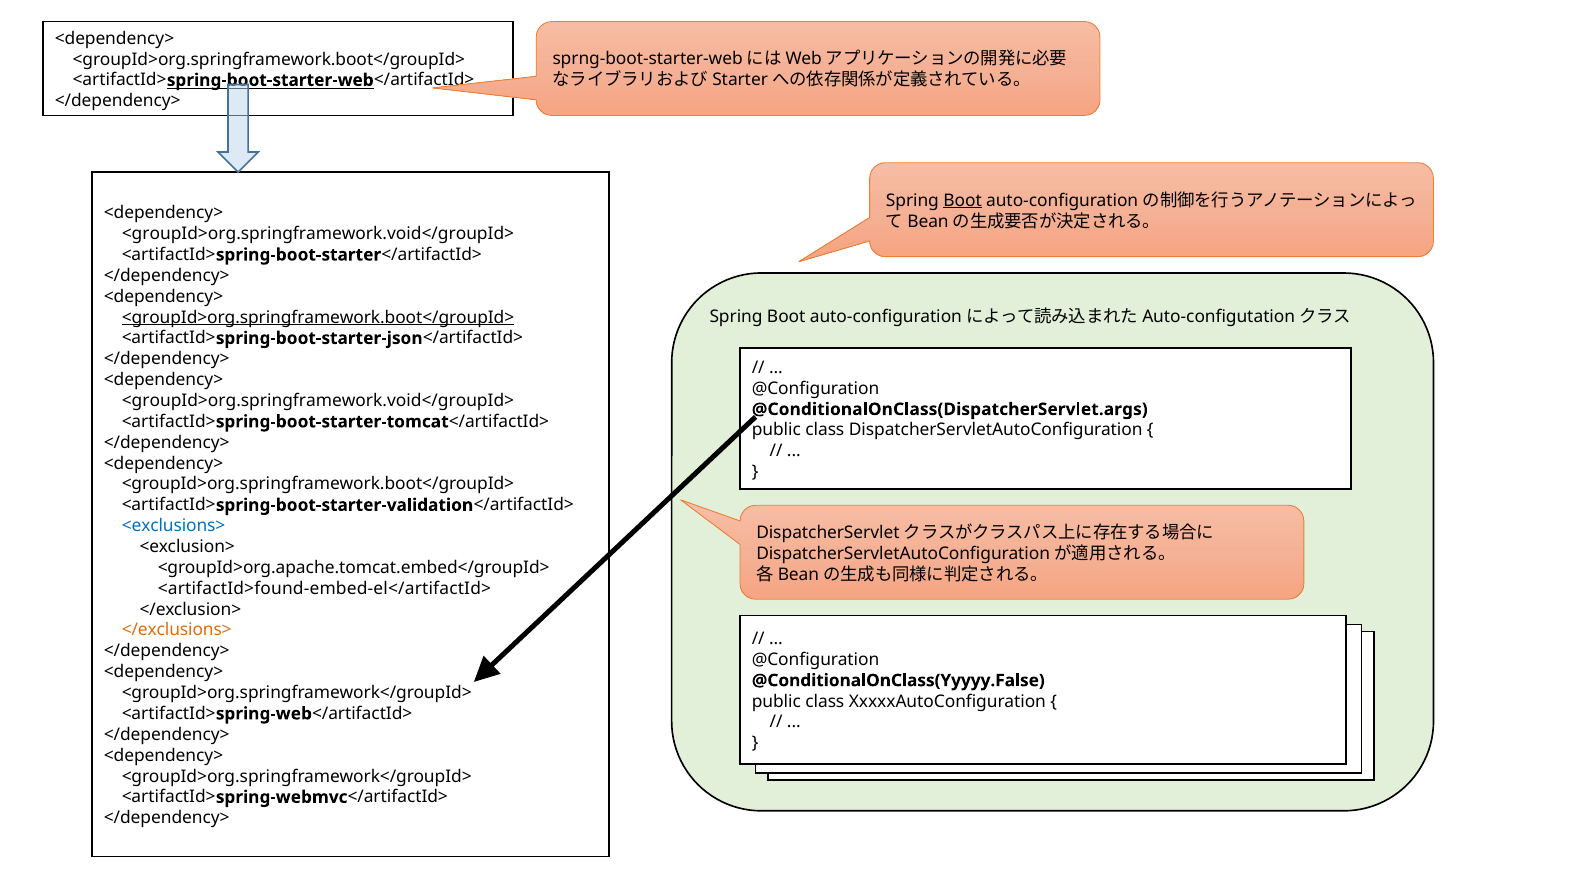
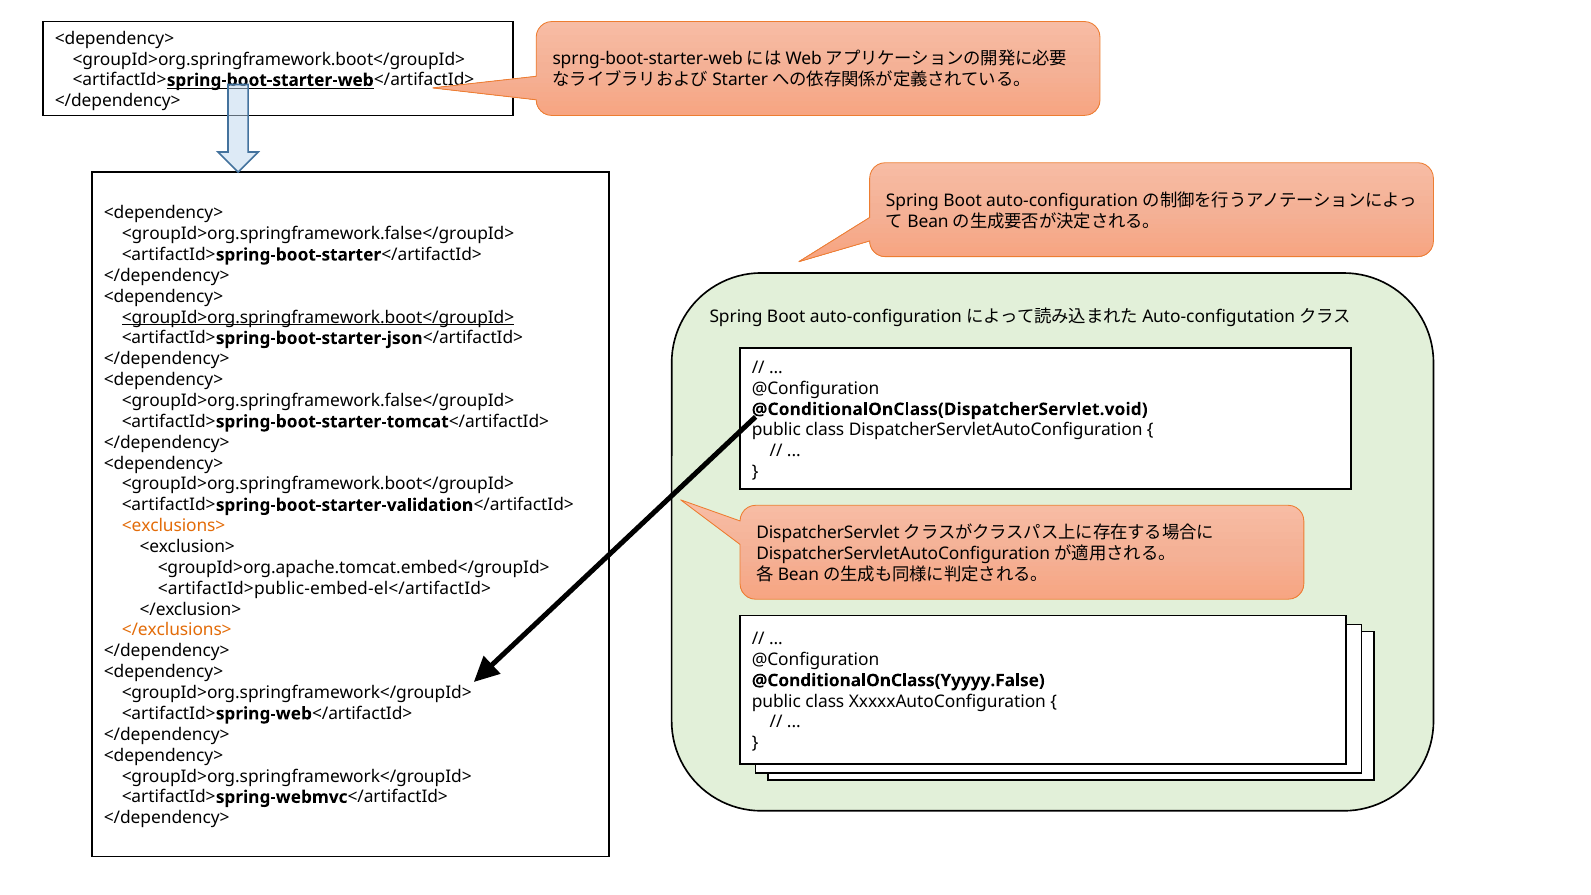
Boot at (963, 200) underline: present -> none
<groupId>org.springframework.void</groupId> at (318, 234): <groupId>org.springframework.void</groupId> -> <groupId>org.springframework.false</groupId>
<groupId>org.springframework.void</groupId> at (318, 401): <groupId>org.springframework.void</groupId> -> <groupId>org.springframework.false</groupId>
@ConditionalOnClass(DispatcherServlet.args: @ConditionalOnClass(DispatcherServlet.args -> @ConditionalOnClass(DispatcherServlet.void
<exclusions> colour: blue -> orange
<artifactId>found-embed-el</artifactId>: <artifactId>found-embed-el</artifactId> -> <artifactId>public-embed-el</artifactId>
